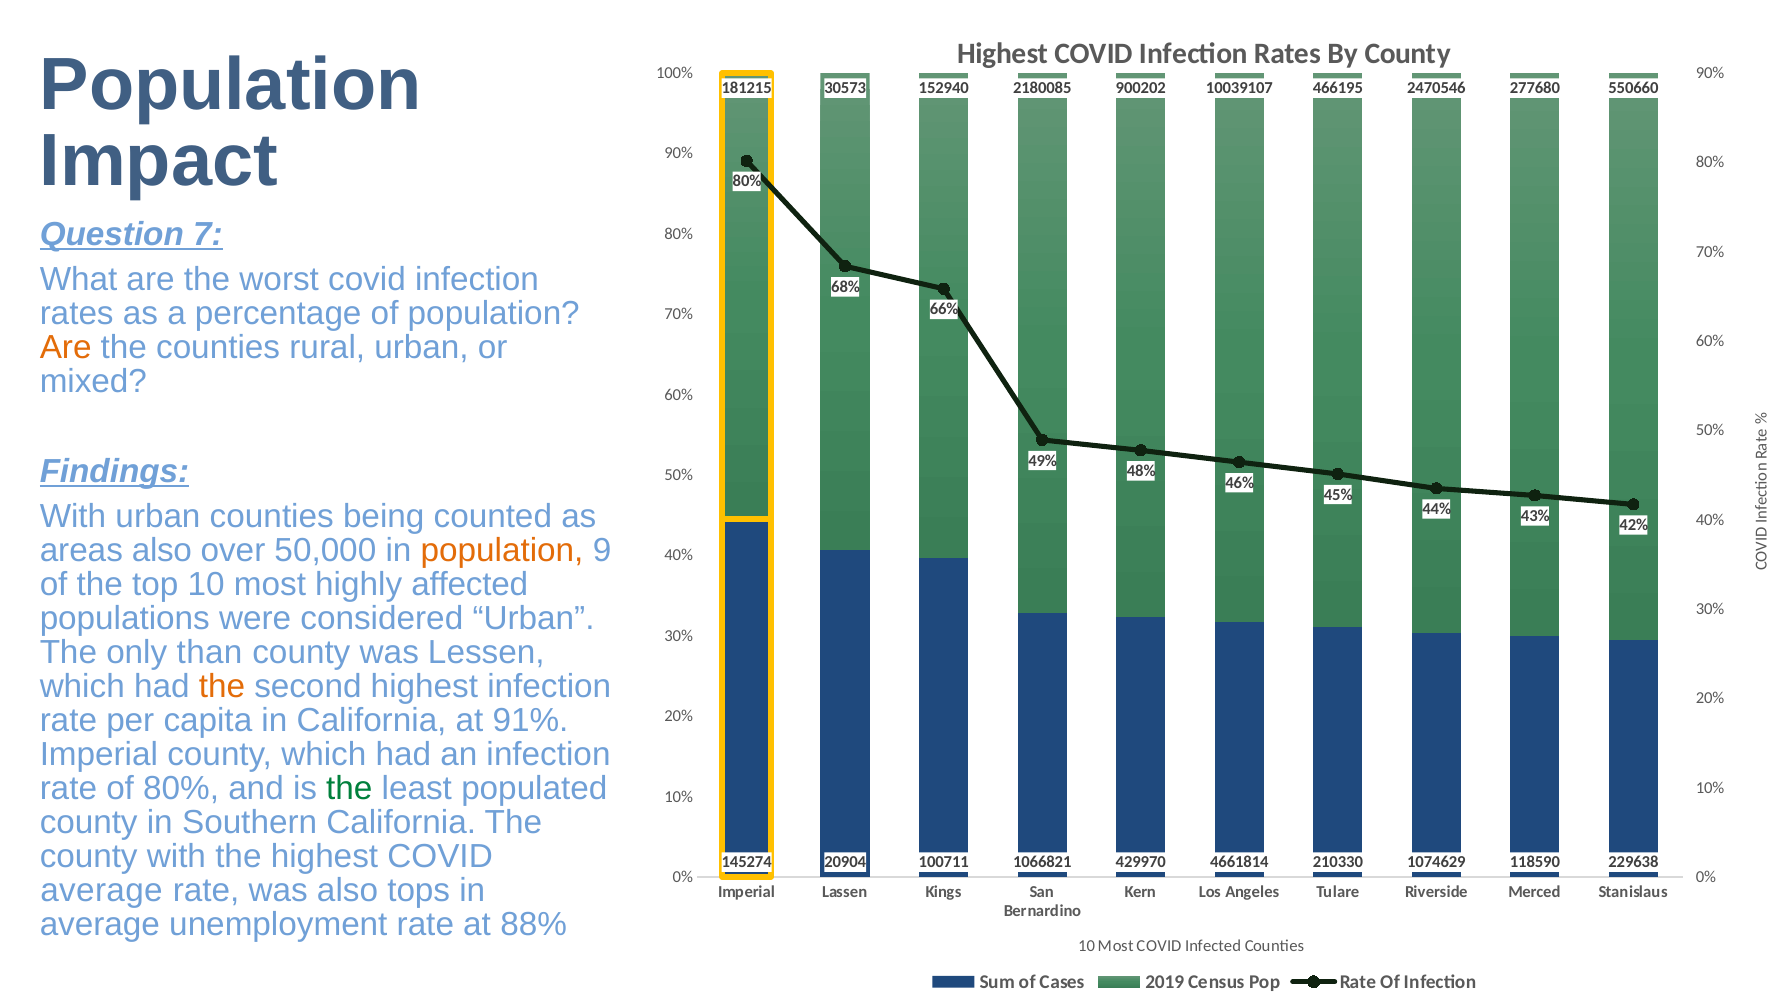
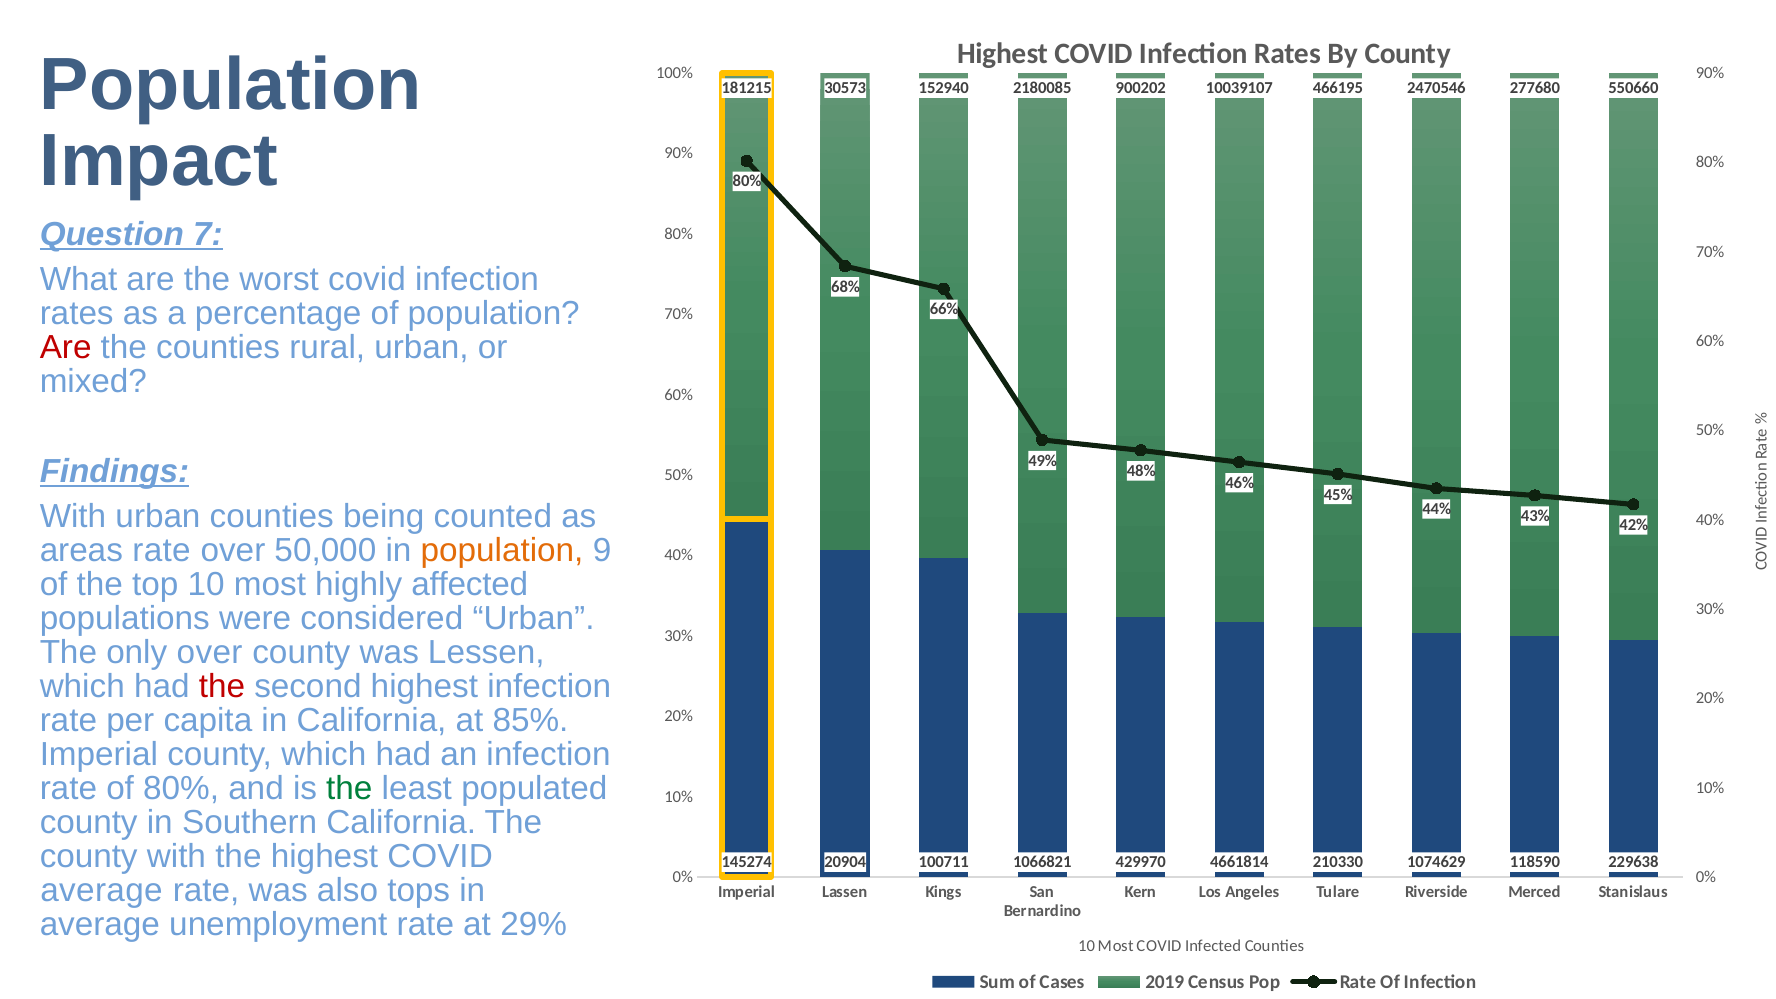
Are at (66, 347) colour: orange -> red
areas also: also -> rate
only than: than -> over
the at (222, 686) colour: orange -> red
91%: 91% -> 85%
88%: 88% -> 29%
